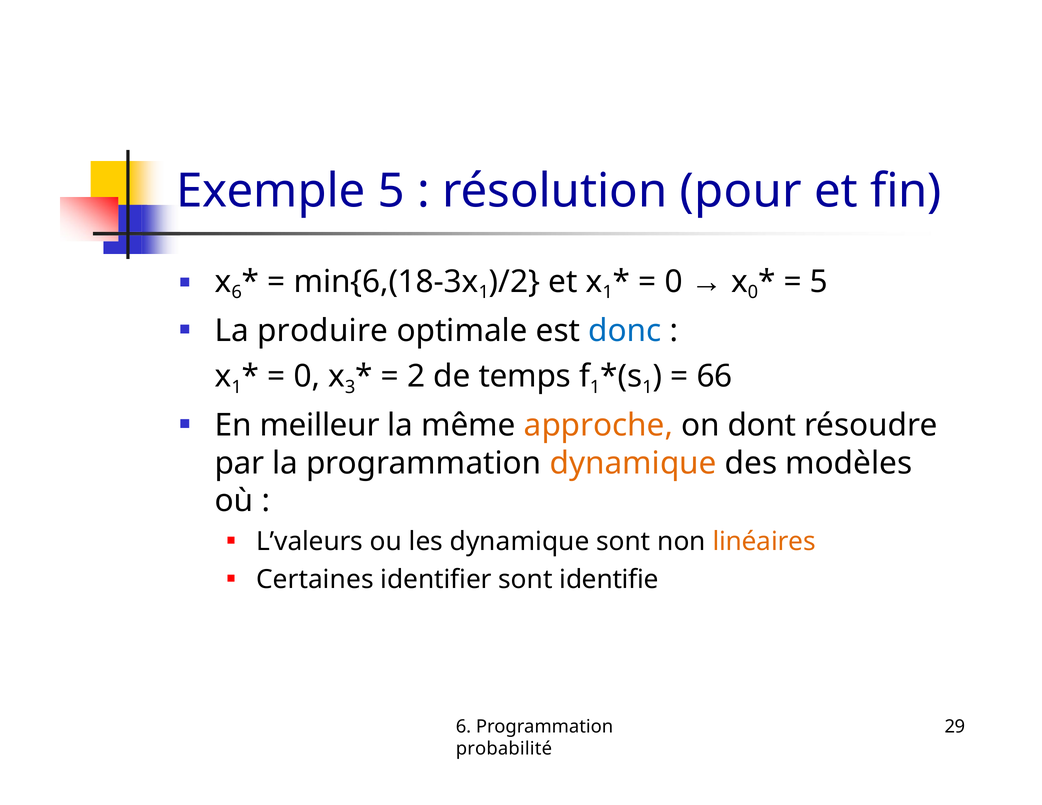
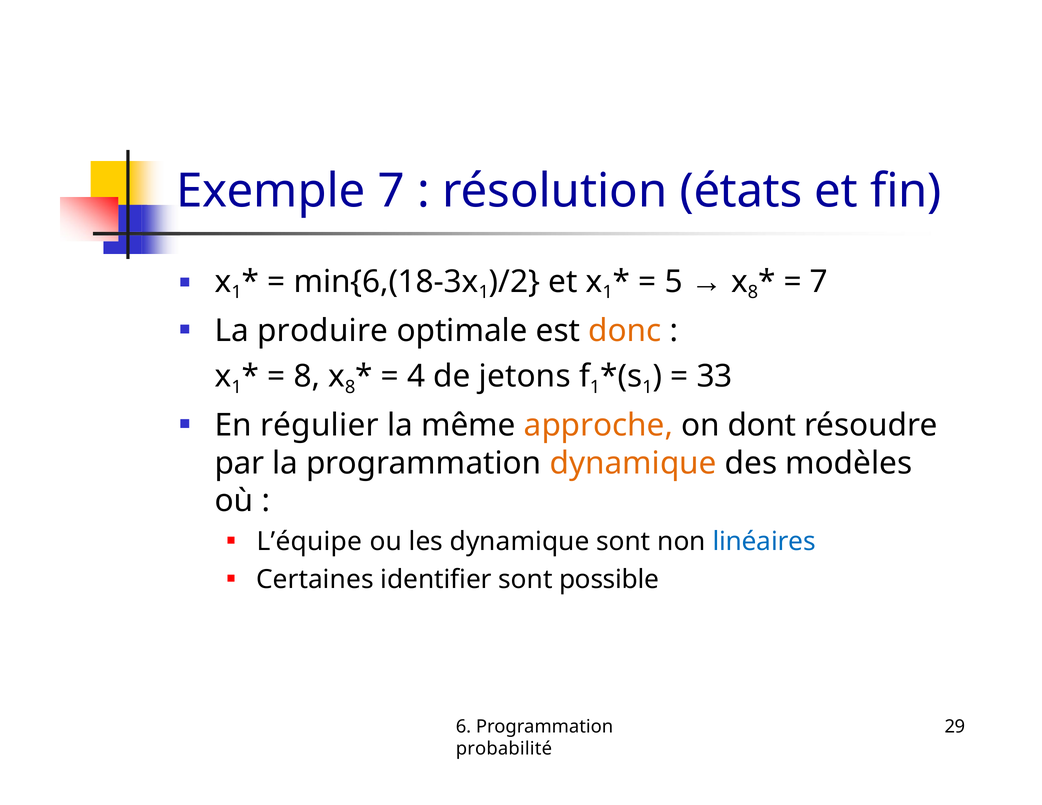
Exemple 5: 5 -> 7
pour: pour -> états
6 at (237, 293): 6 -> 1
0 at (674, 282): 0 -> 5
0 at (753, 293): 0 -> 8
5 at (819, 282): 5 -> 7
donc colour: blue -> orange
0 at (307, 376): 0 -> 8
3 at (350, 387): 3 -> 8
2: 2 -> 4
temps: temps -> jetons
66: 66 -> 33
meilleur: meilleur -> régulier
L’valeurs: L’valeurs -> L’équipe
linéaires colour: orange -> blue
identifie: identifie -> possible
